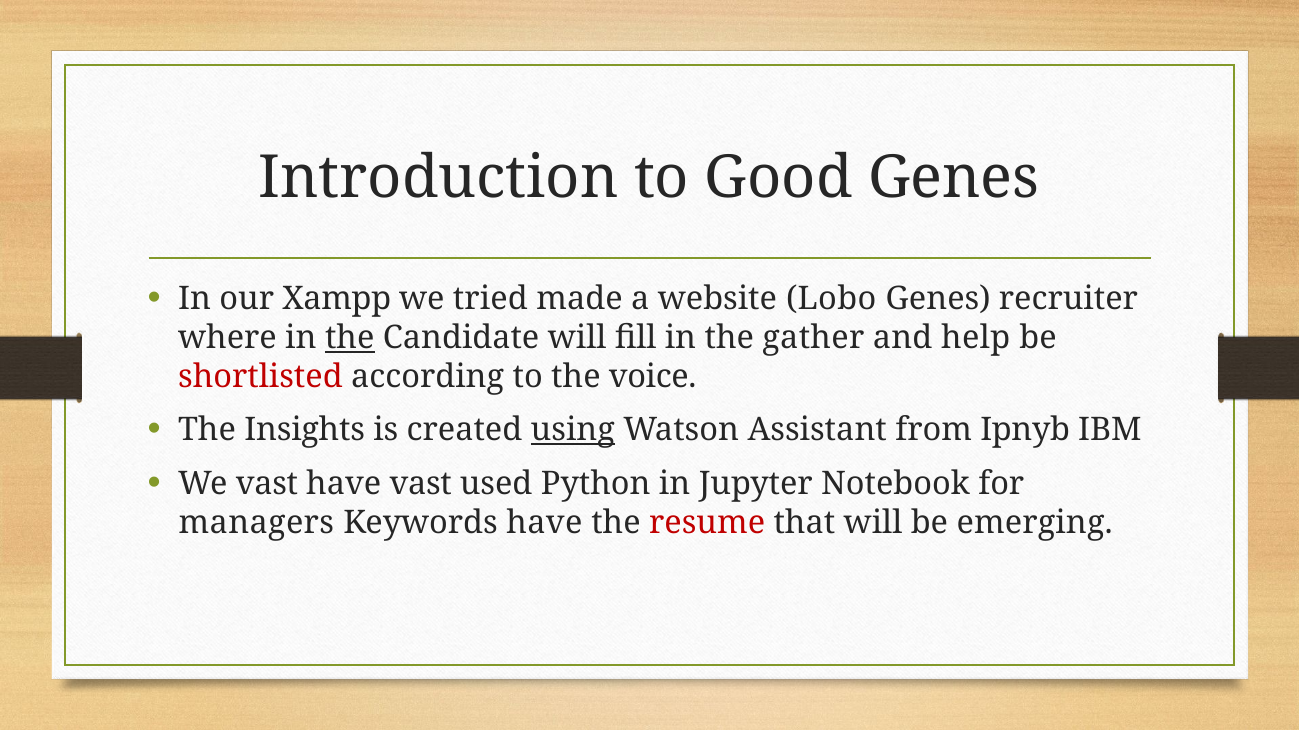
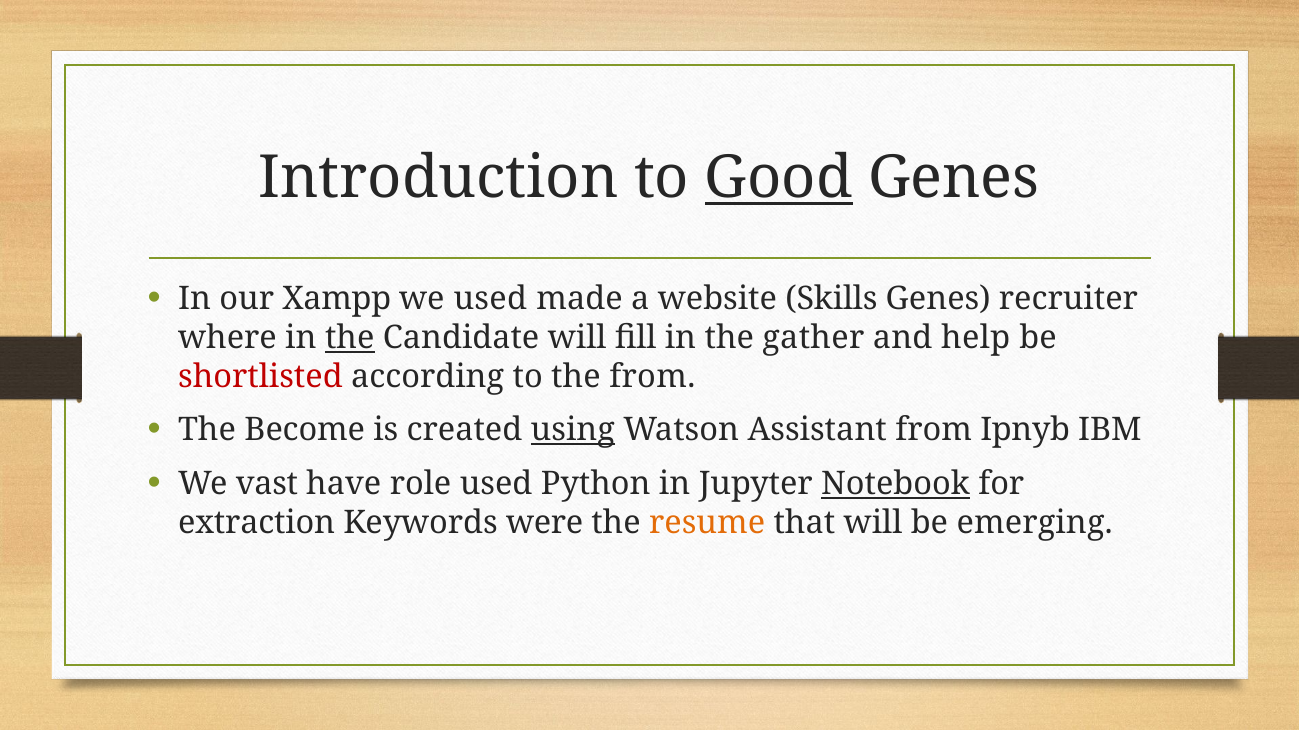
Good underline: none -> present
we tried: tried -> used
Lobo: Lobo -> Skills
the voice: voice -> from
Insights: Insights -> Become
have vast: vast -> role
Notebook underline: none -> present
managers: managers -> extraction
Keywords have: have -> were
resume colour: red -> orange
